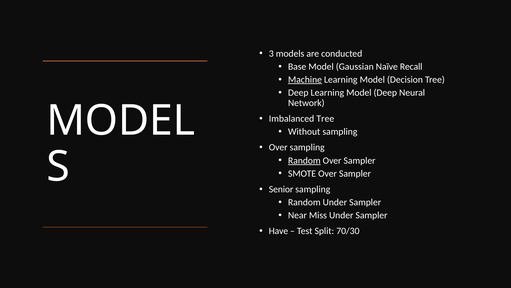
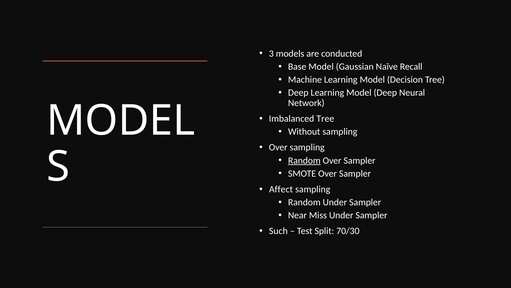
Machine underline: present -> none
Senior: Senior -> Affect
Have: Have -> Such
